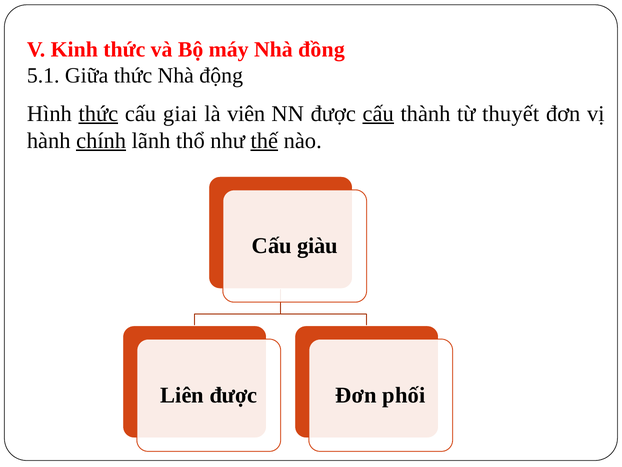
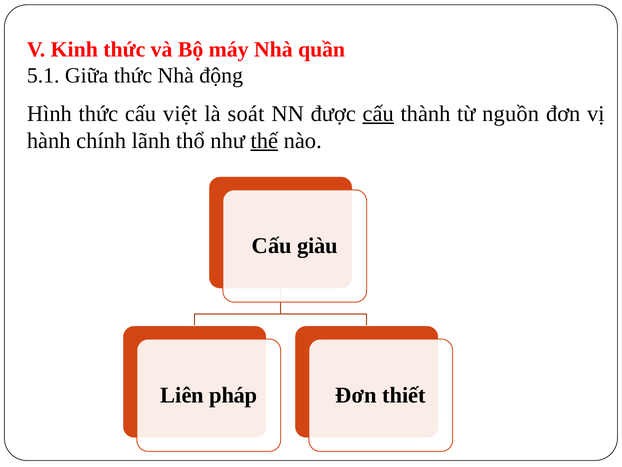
đồng: đồng -> quần
thức at (98, 114) underline: present -> none
giai: giai -> việt
viên: viên -> soát
thuyết: thuyết -> nguồn
chính underline: present -> none
Liên được: được -> pháp
phối: phối -> thiết
